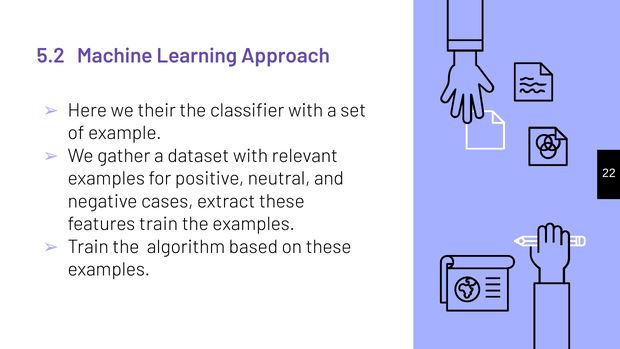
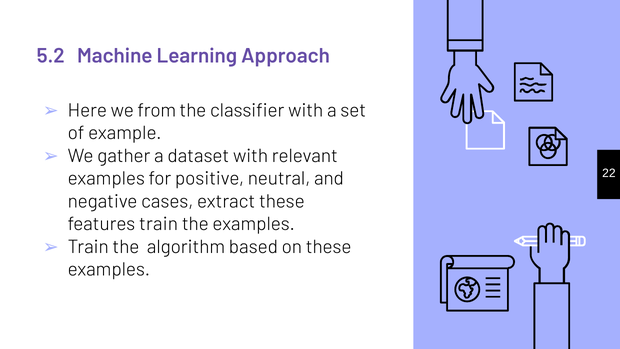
their: their -> from
